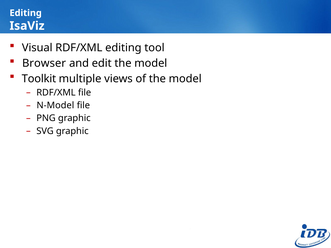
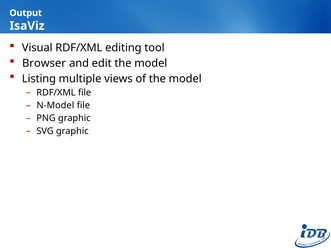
Editing at (26, 13): Editing -> Output
Toolkit: Toolkit -> Listing
